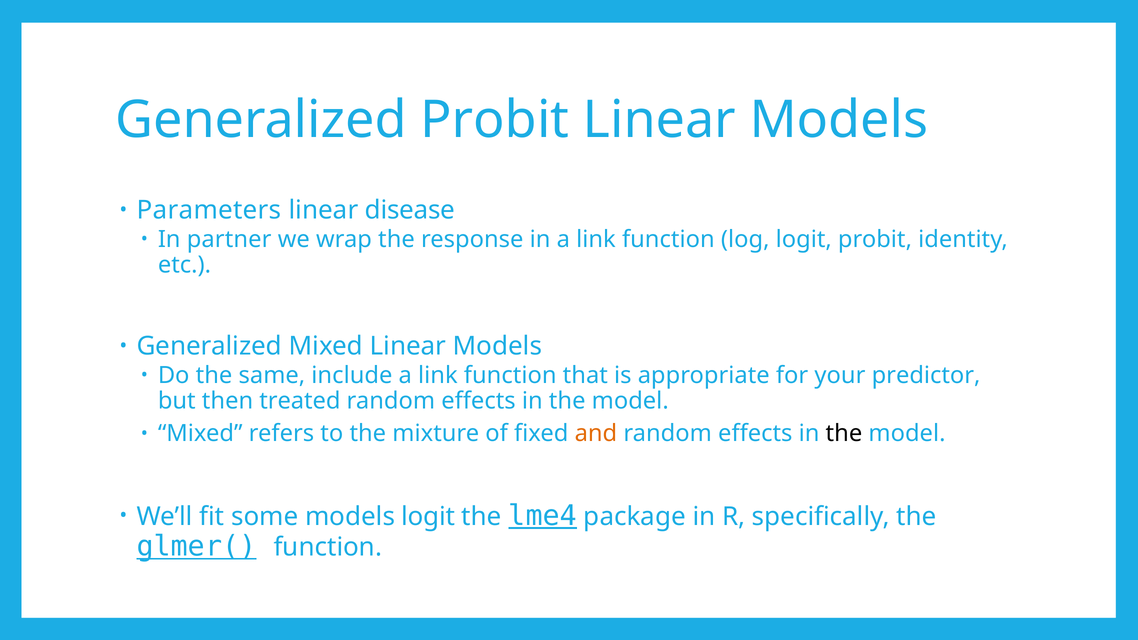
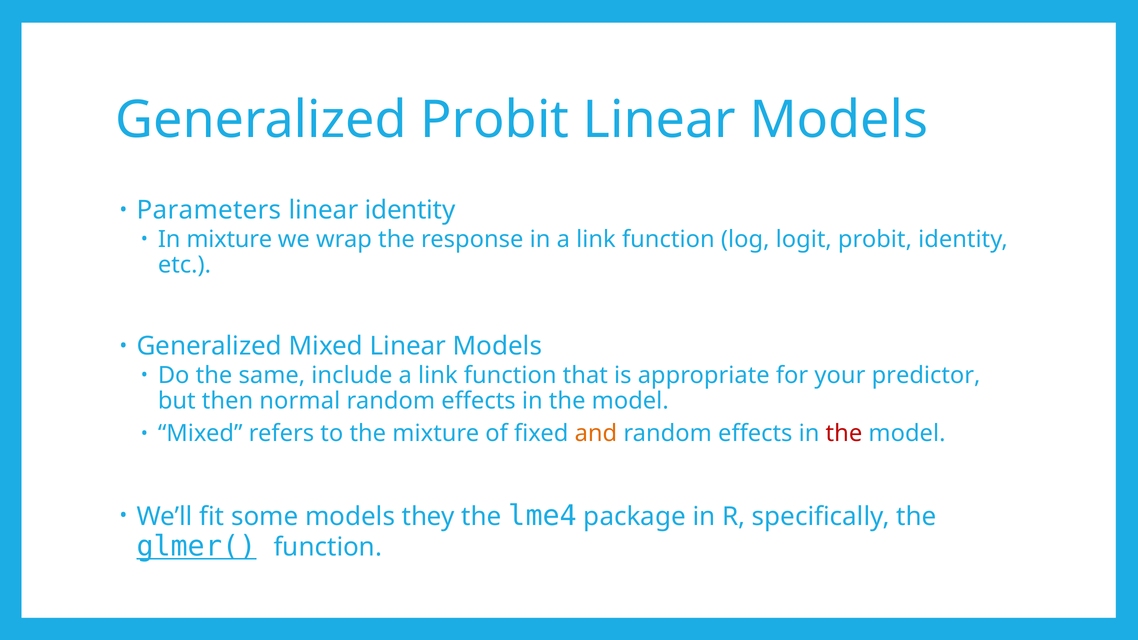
linear disease: disease -> identity
In partner: partner -> mixture
treated: treated -> normal
the at (844, 434) colour: black -> red
models logit: logit -> they
lme4 underline: present -> none
